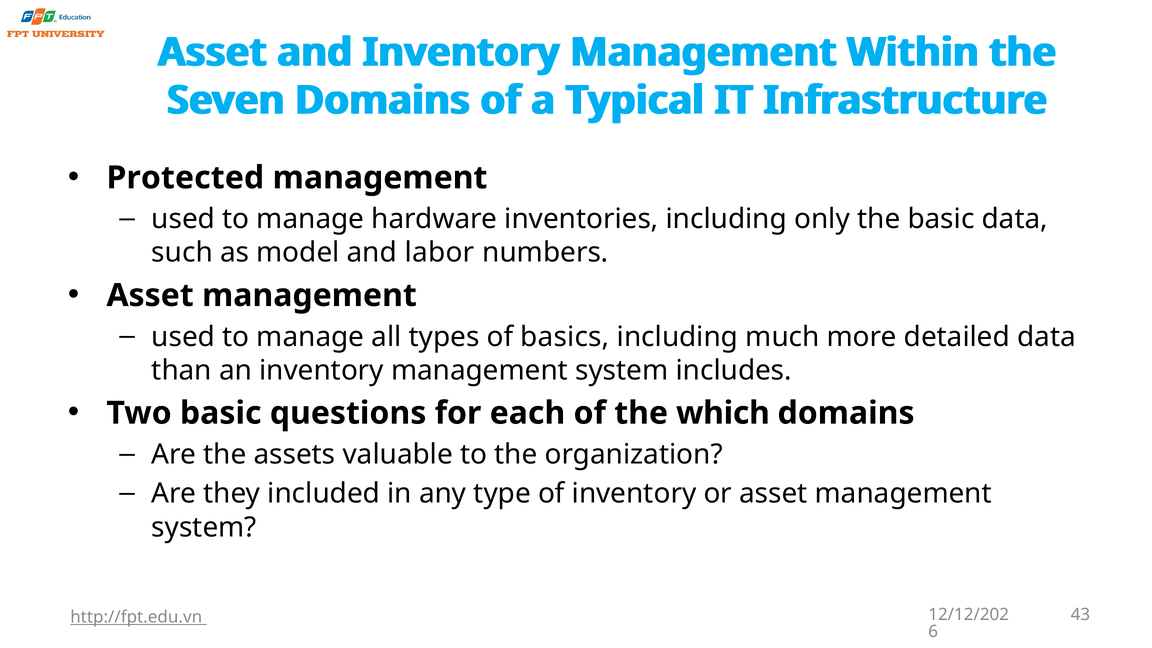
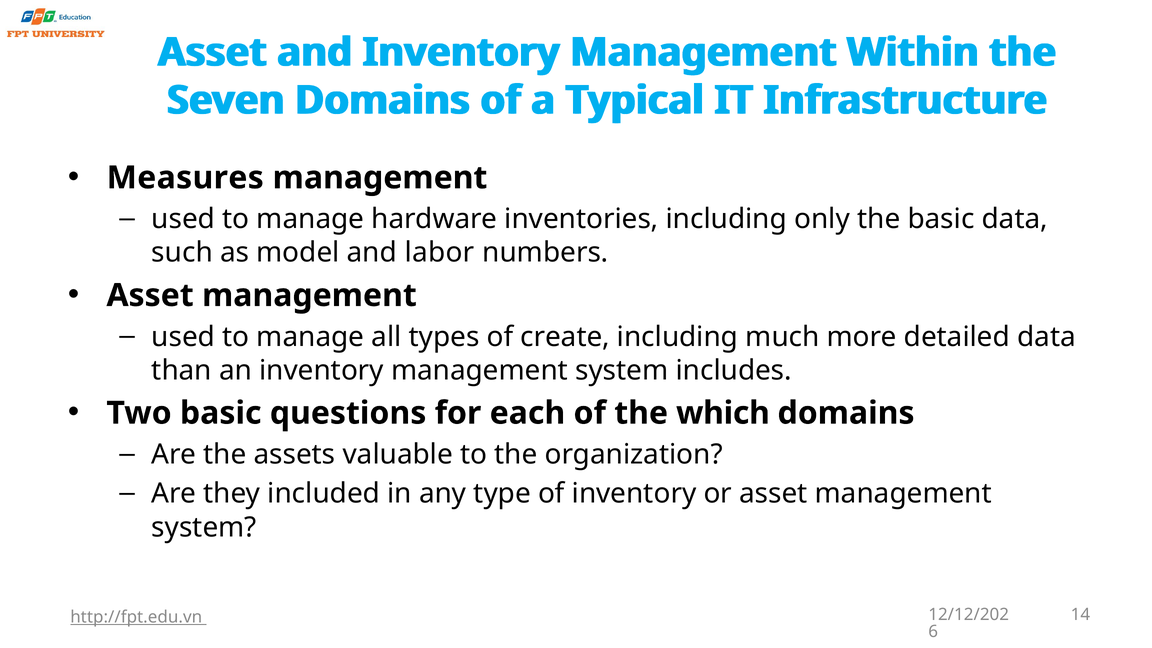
Protected: Protected -> Measures
basics: basics -> create
43: 43 -> 14
